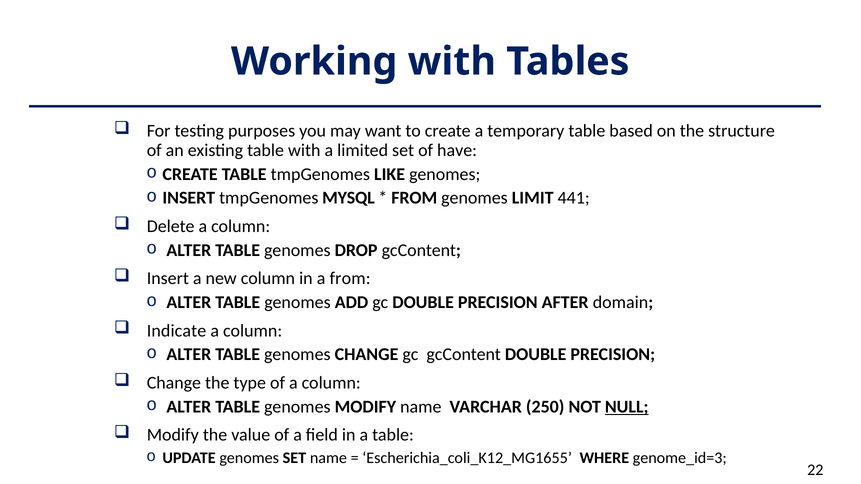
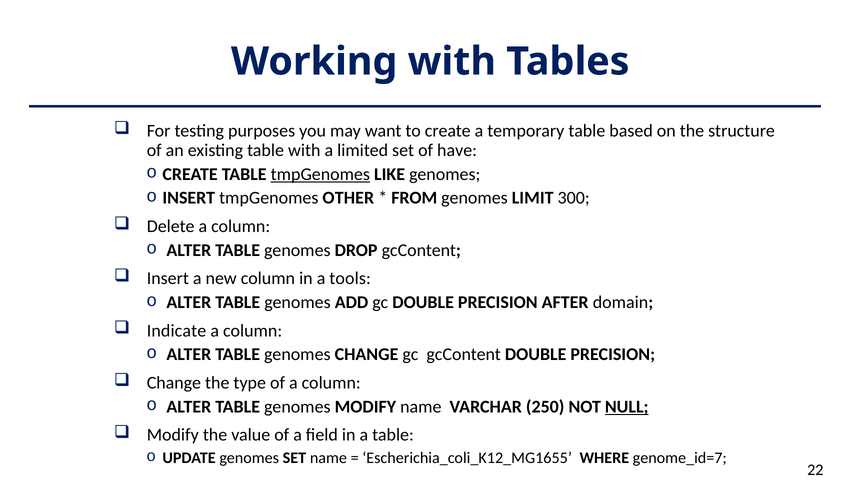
tmpGenomes at (320, 174) underline: none -> present
MYSQL: MYSQL -> OTHER
441: 441 -> 300
a from: from -> tools
genome_id=3: genome_id=3 -> genome_id=7
